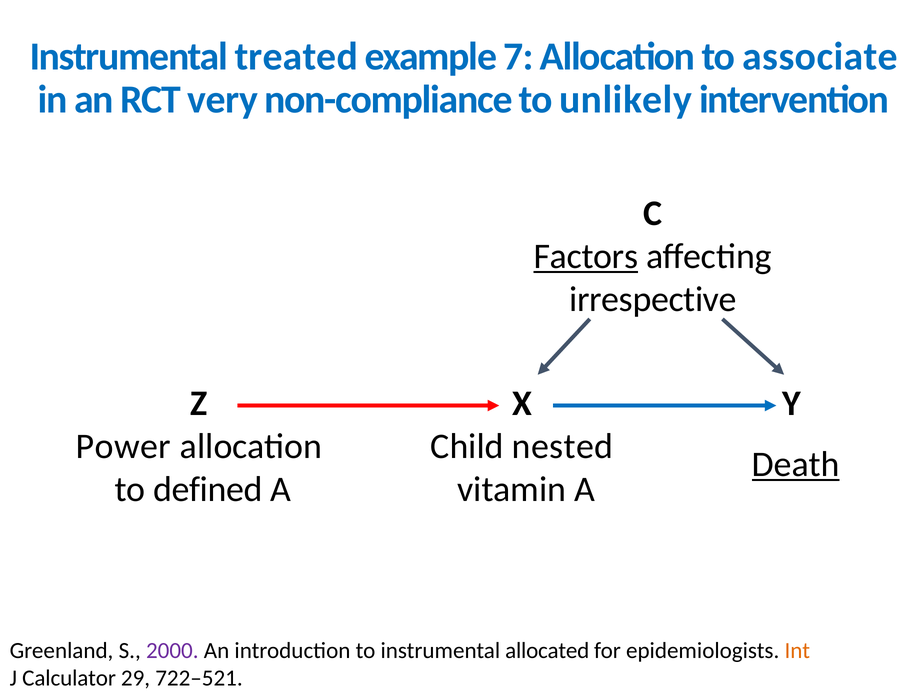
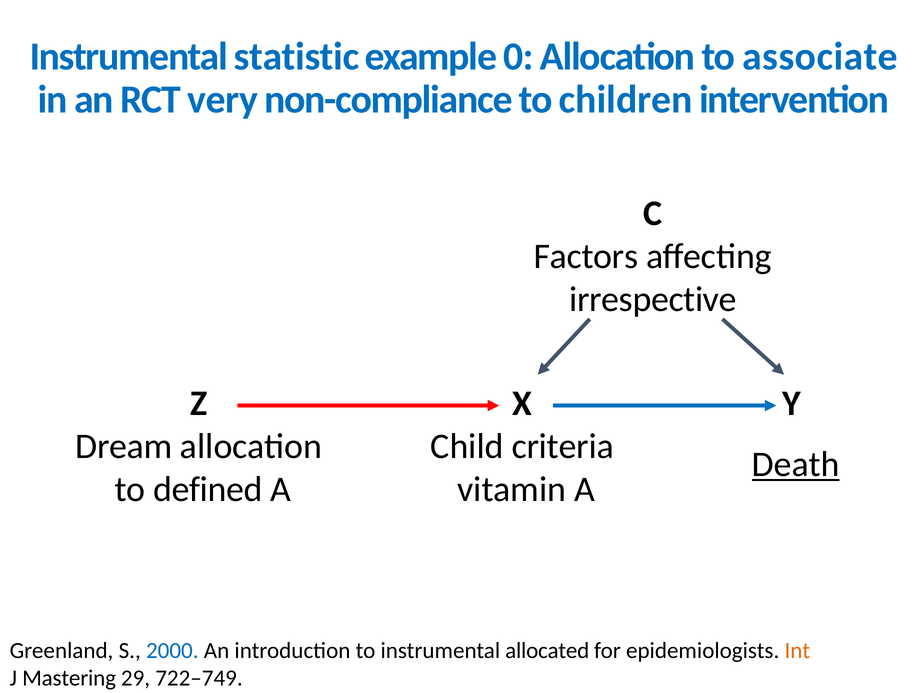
treated: treated -> statistic
7: 7 -> 0
unlikely: unlikely -> children
Factors underline: present -> none
Power: Power -> Dream
nested: nested -> criteria
2000 colour: purple -> blue
Calculator: Calculator -> Mastering
722–521: 722–521 -> 722–749
